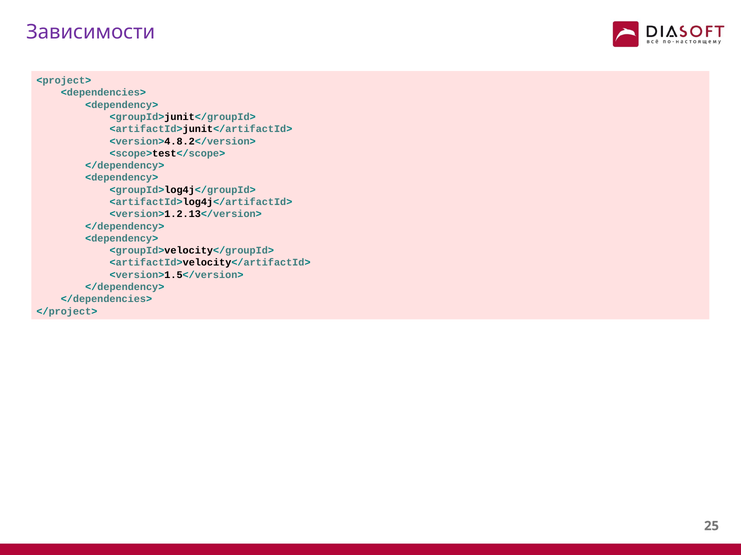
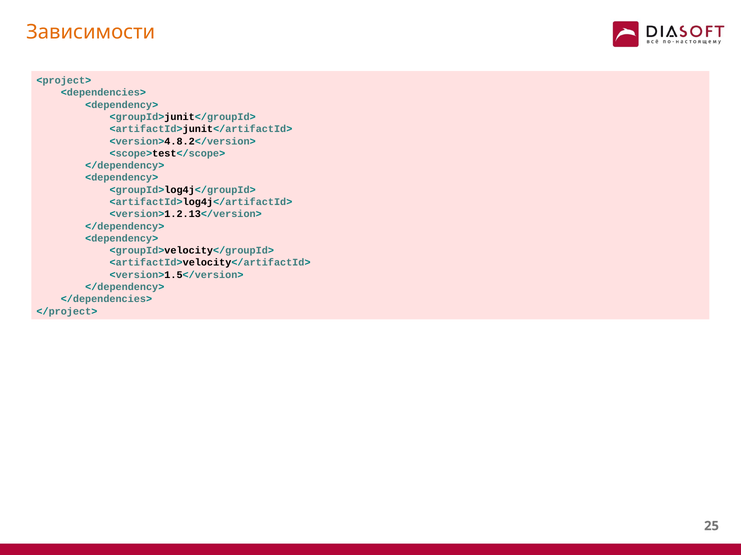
Зависимости colour: purple -> orange
